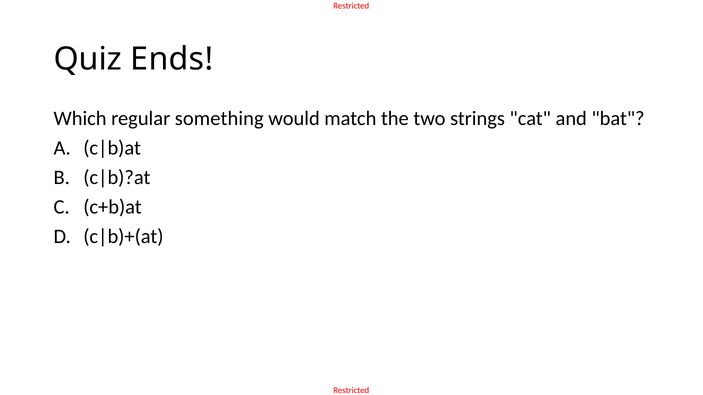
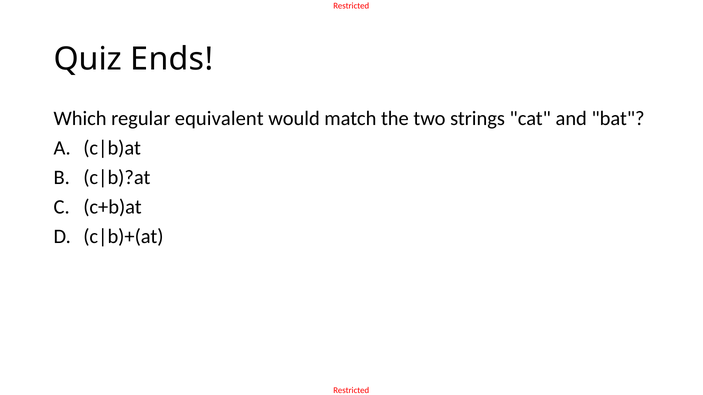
something: something -> equivalent
